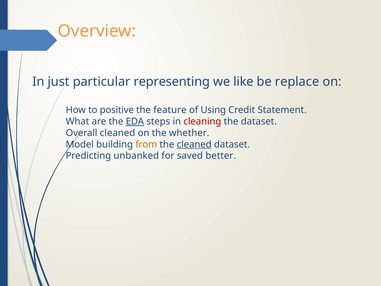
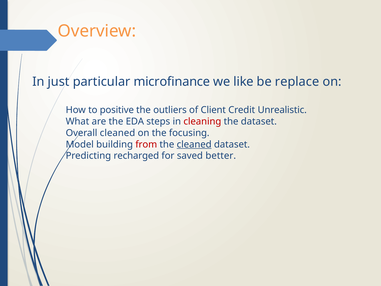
representing: representing -> microfinance
feature: feature -> outliers
Using: Using -> Client
Statement: Statement -> Unrealistic
EDA underline: present -> none
whether: whether -> focusing
from colour: orange -> red
unbanked: unbanked -> recharged
